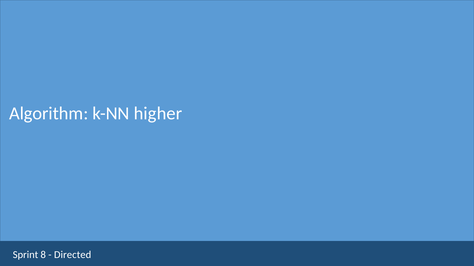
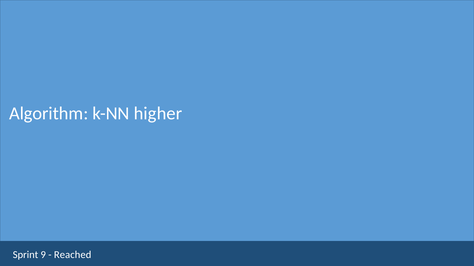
8: 8 -> 9
Directed: Directed -> Reached
